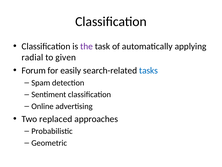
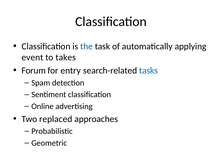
the colour: purple -> blue
radial: radial -> event
given: given -> takes
easily: easily -> entry
